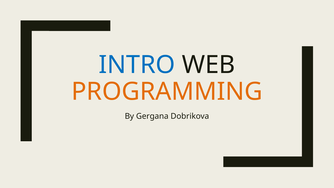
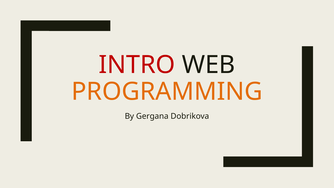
INTRO colour: blue -> red
